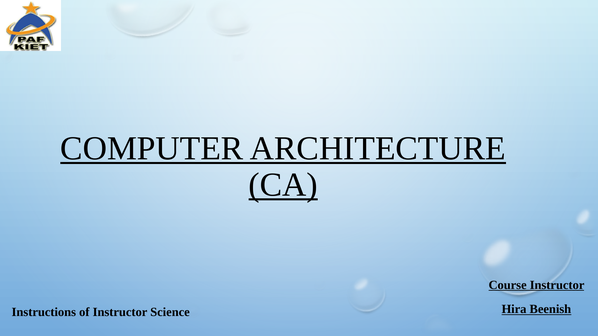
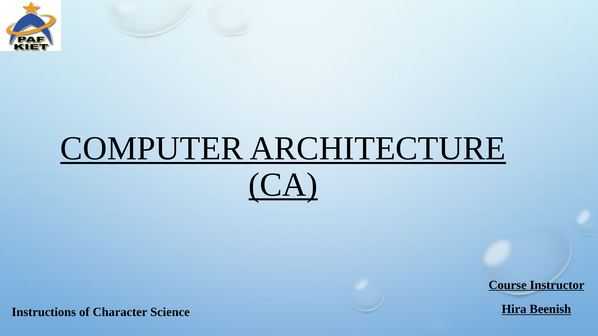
of Instructor: Instructor -> Character
